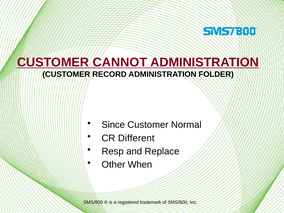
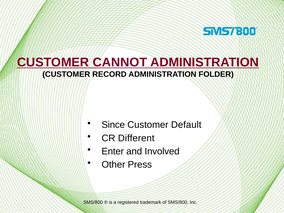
Normal: Normal -> Default
Resp: Resp -> Enter
Replace: Replace -> Involved
When: When -> Press
